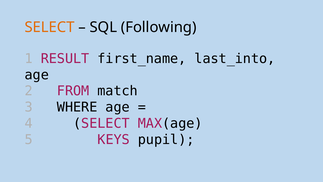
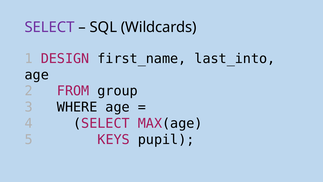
SELECT at (50, 27) colour: orange -> purple
Following: Following -> Wildcards
RESULT: RESULT -> DESIGN
match: match -> group
